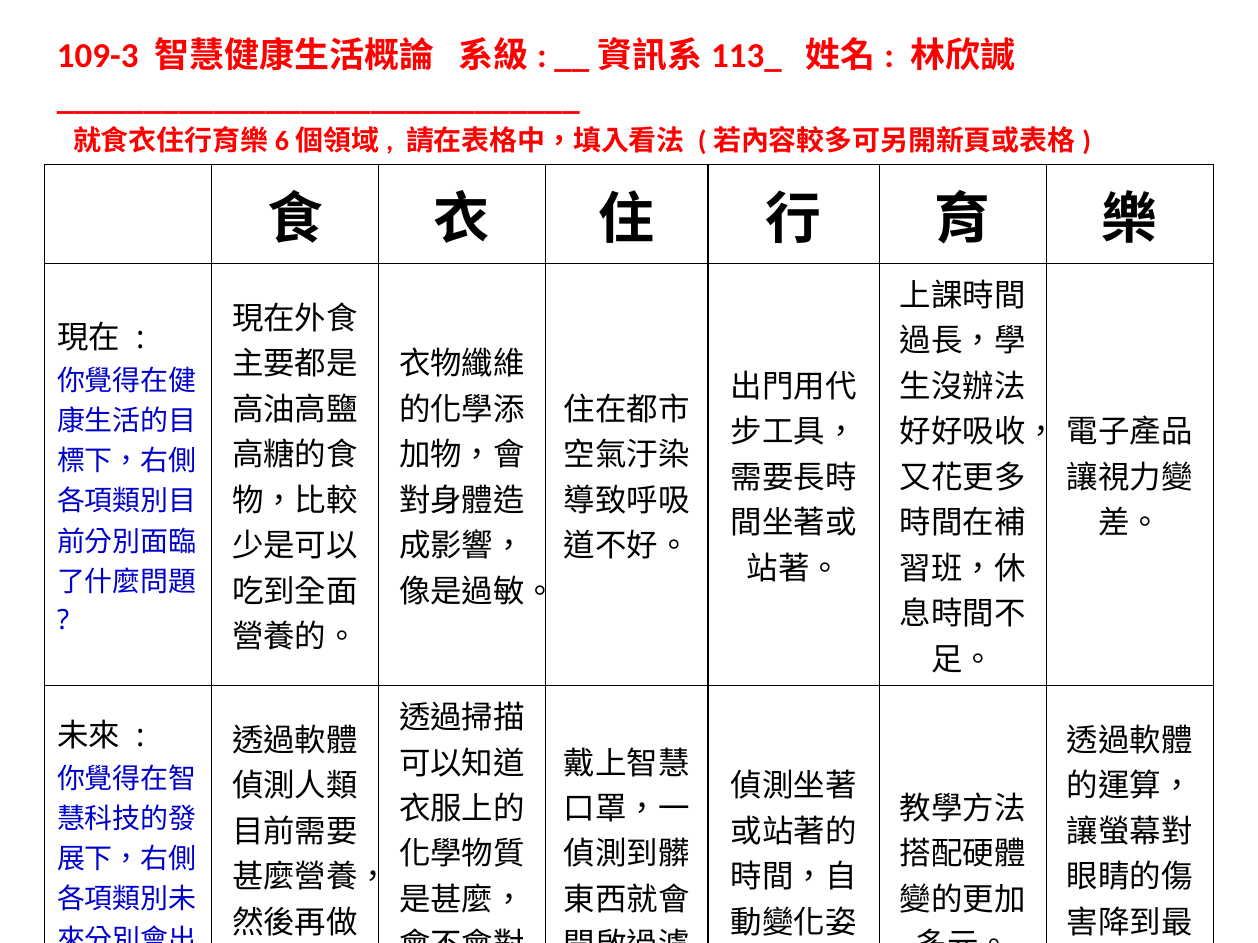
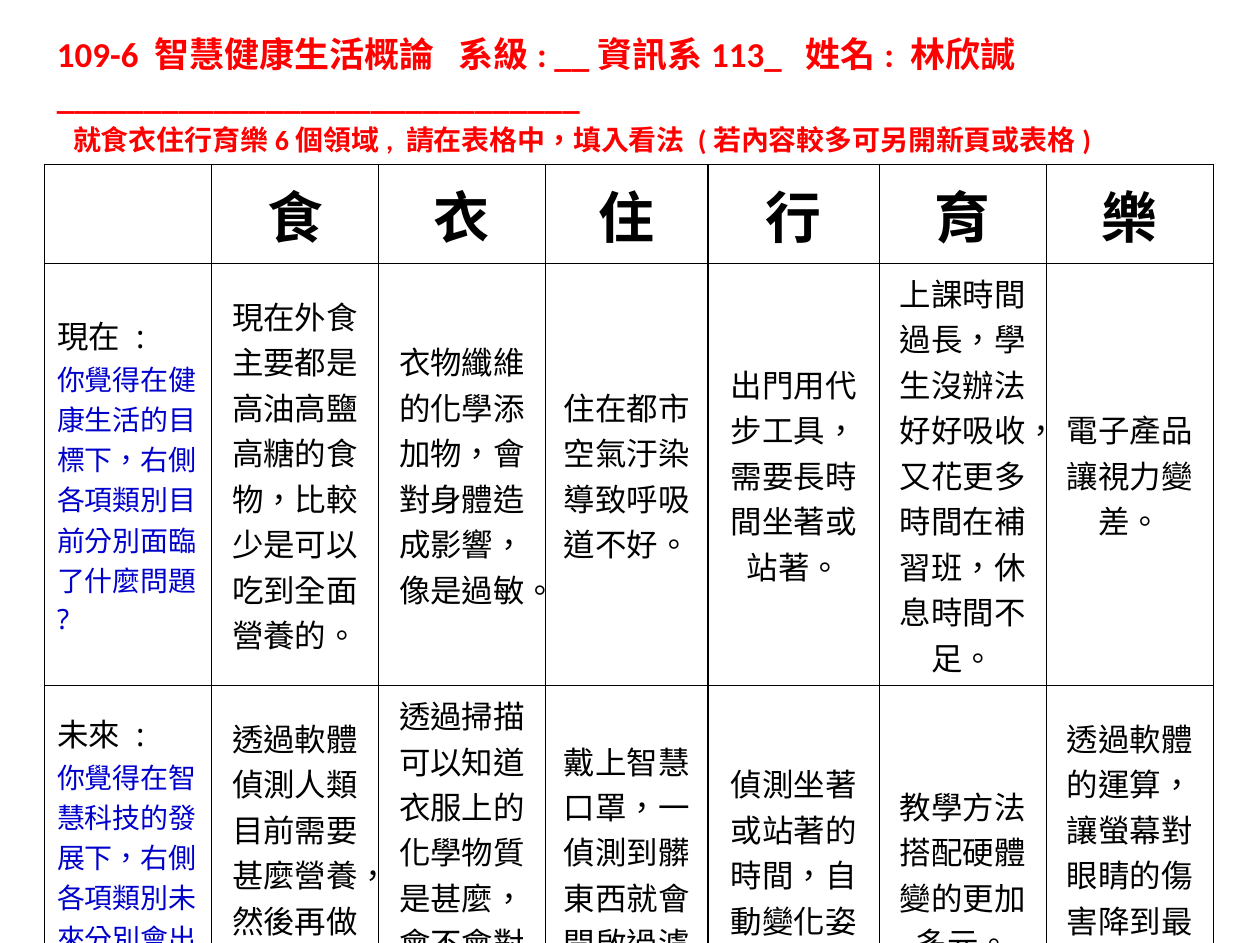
109-3: 109-3 -> 109-6
